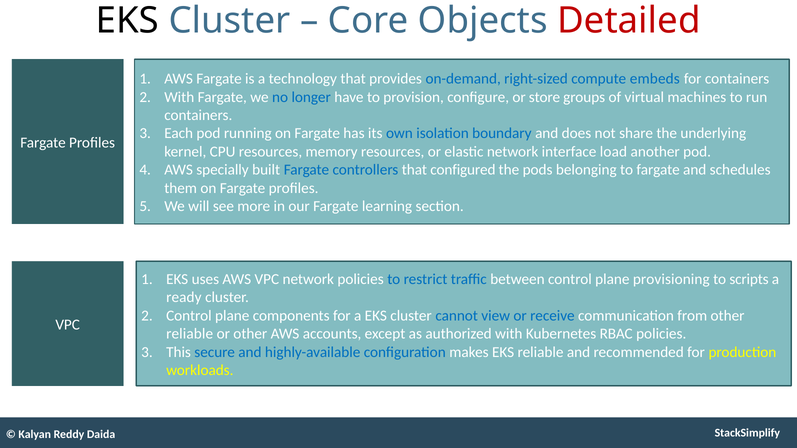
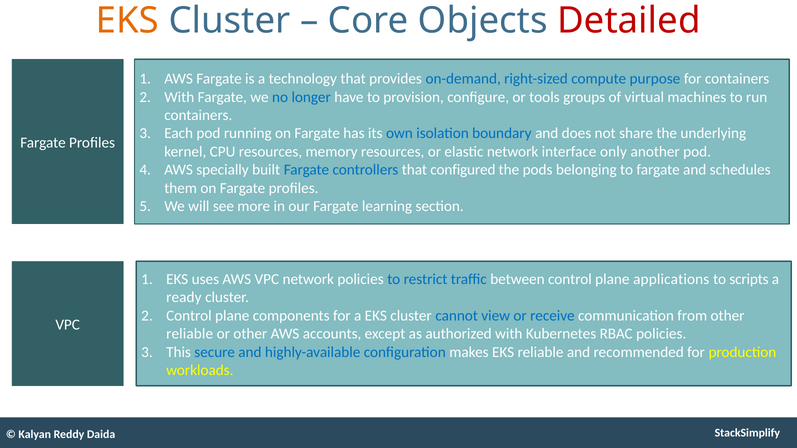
EKS at (128, 21) colour: black -> orange
embeds: embeds -> purpose
store: store -> tools
load: load -> only
provisioning: provisioning -> applications
